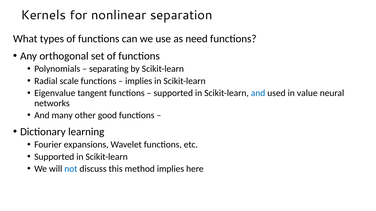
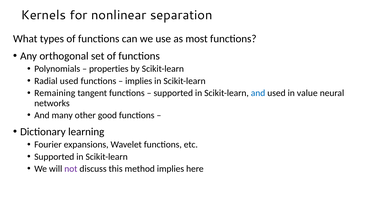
need: need -> most
separating: separating -> properties
Radial scale: scale -> used
Eigenvalue: Eigenvalue -> Remaining
not colour: blue -> purple
